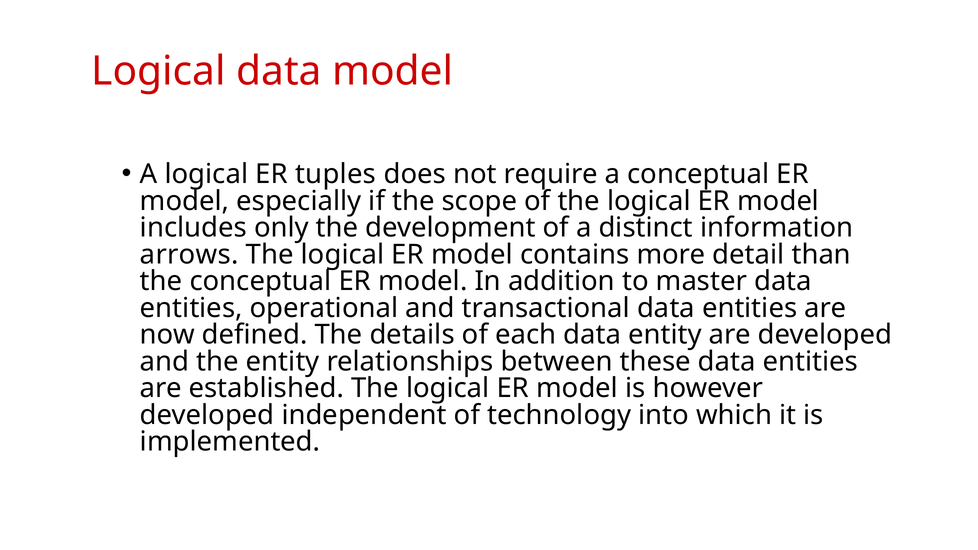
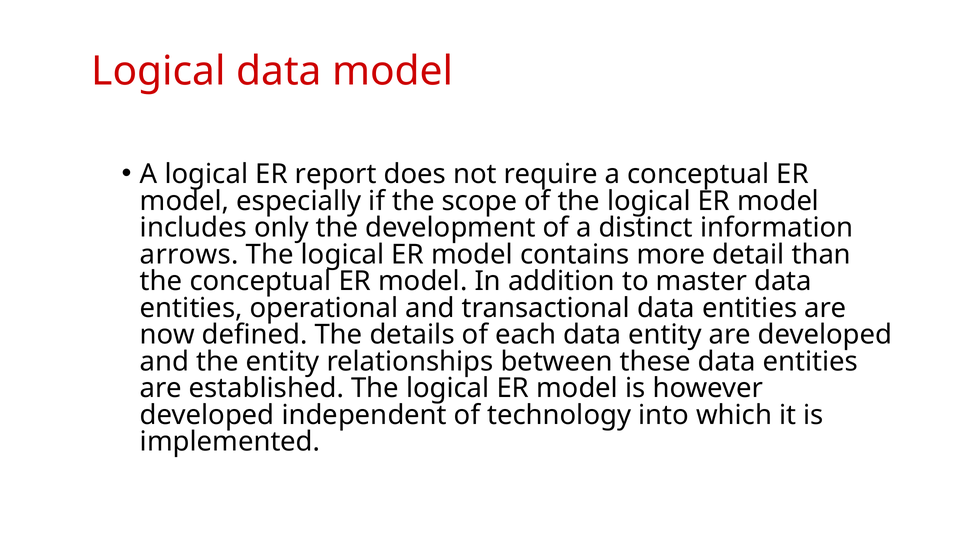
tuples: tuples -> report
